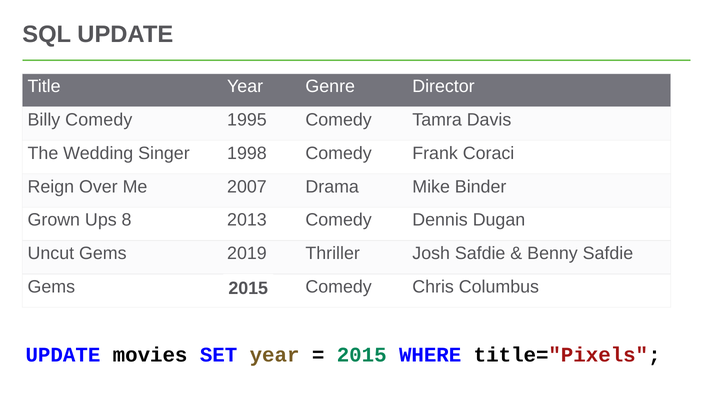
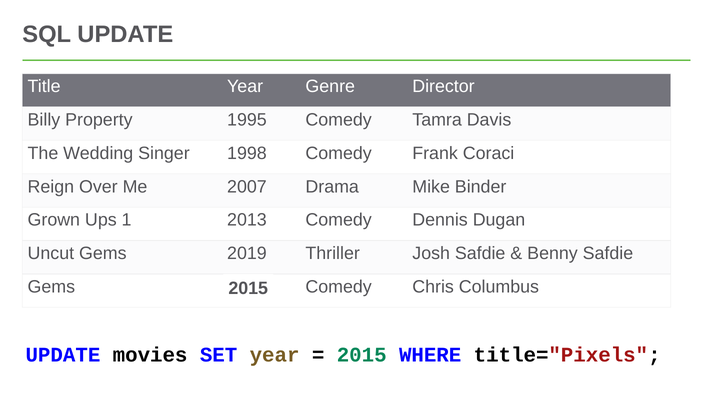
Billy Comedy: Comedy -> Property
8: 8 -> 1
